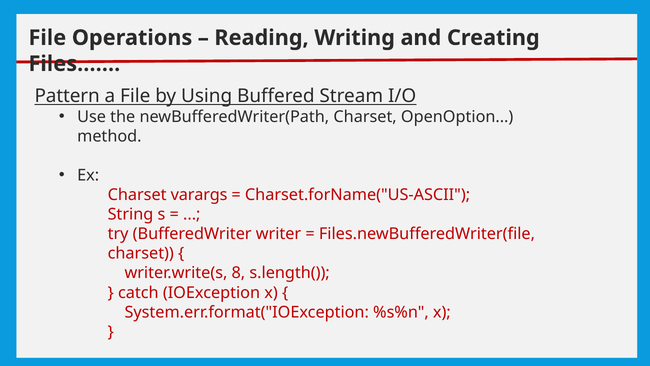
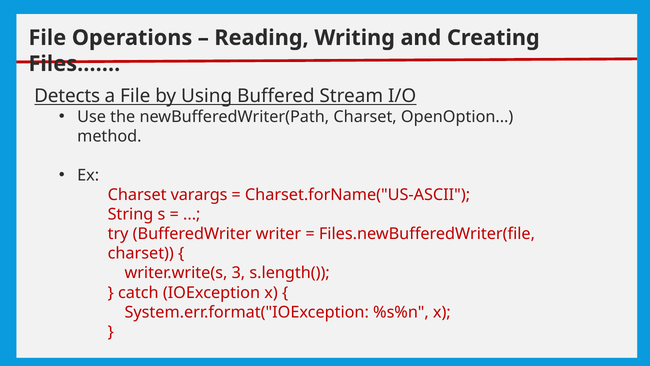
Pattern: Pattern -> Detects
8: 8 -> 3
